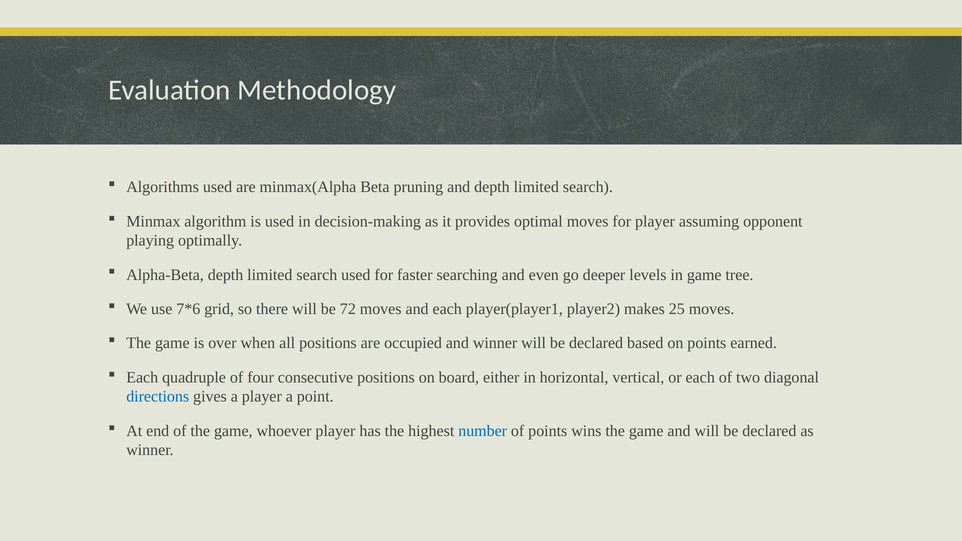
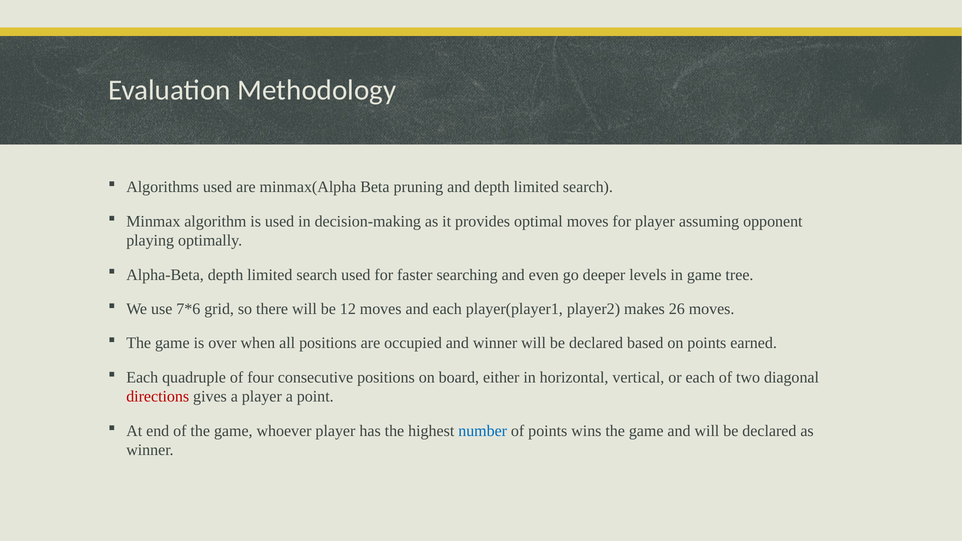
72: 72 -> 12
25: 25 -> 26
directions colour: blue -> red
